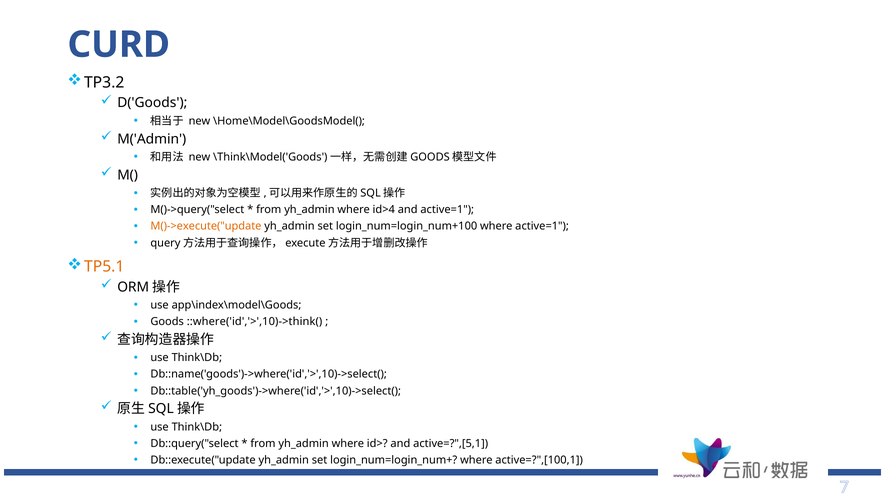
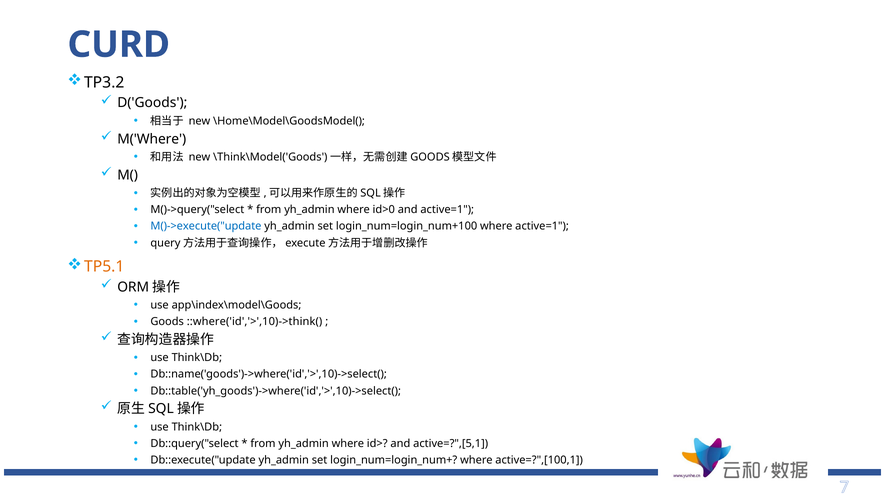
M('Admin: M('Admin -> M('Where
id>4: id>4 -> id>0
M()->execute("update colour: orange -> blue
